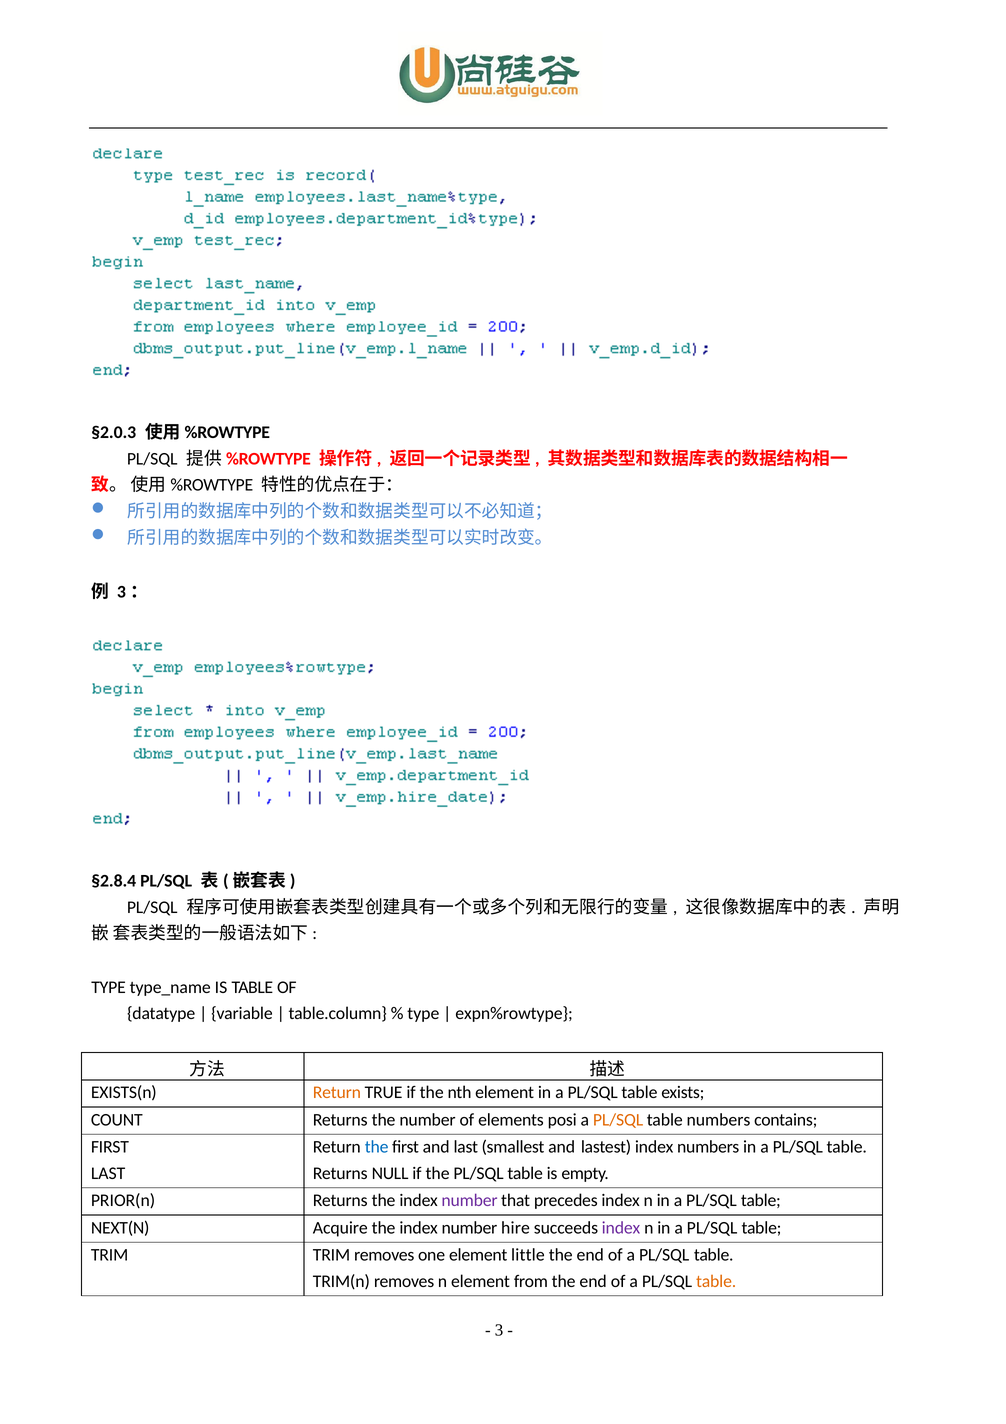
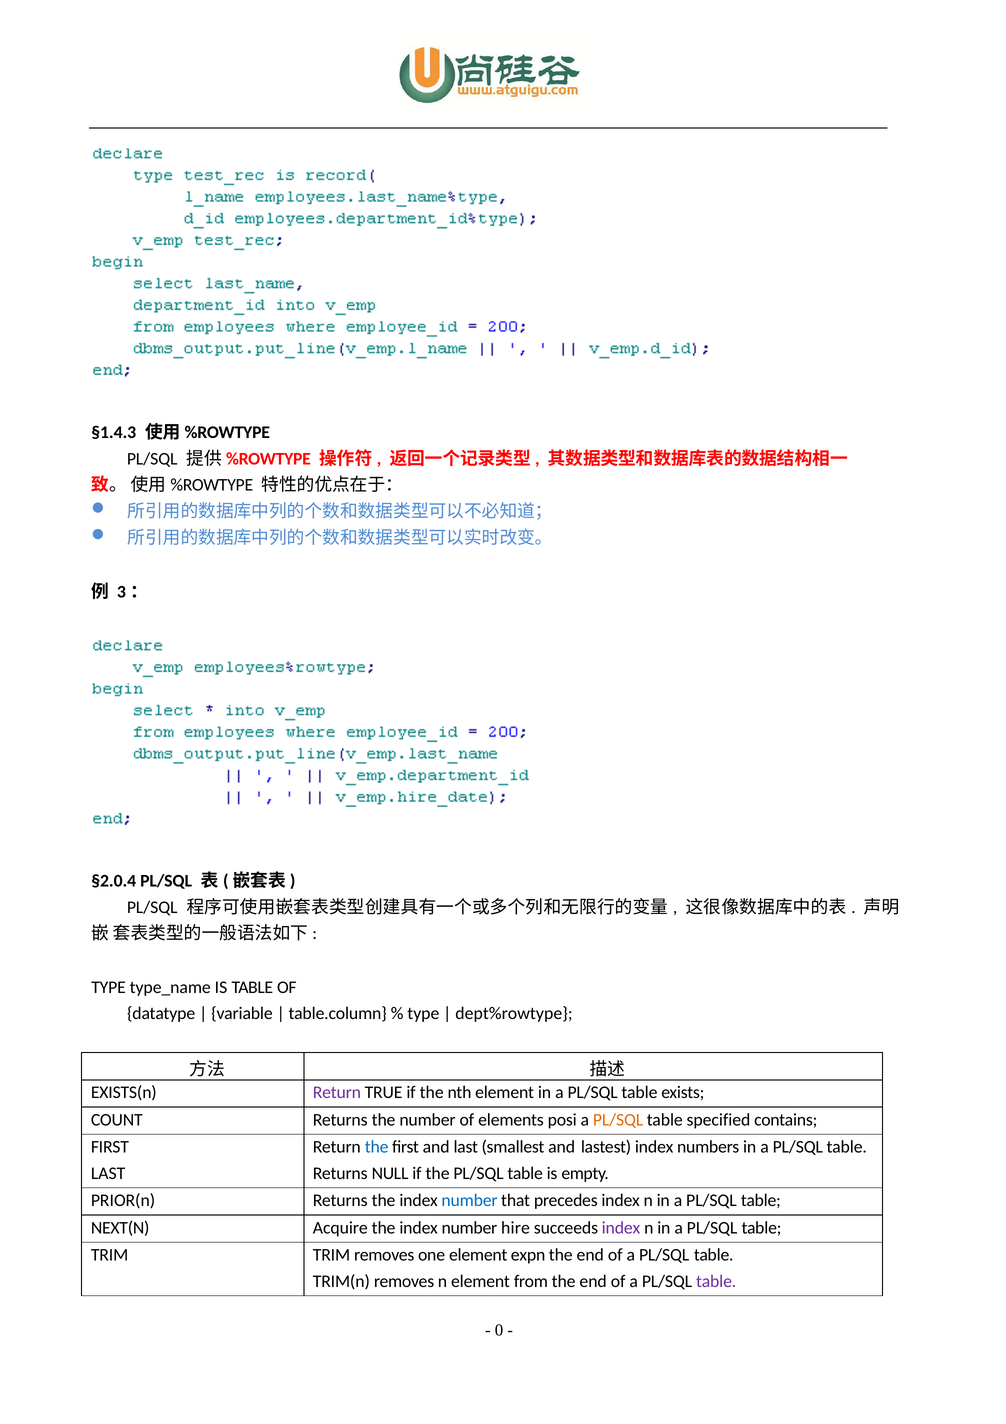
§2.0.3: §2.0.3 -> §1.4.3
§2.8.4: §2.8.4 -> §2.0.4
expn%rowtype: expn%rowtype -> dept%rowtype
Return at (337, 1092) colour: orange -> purple
table numbers: numbers -> specified
number at (469, 1200) colour: purple -> blue
little: little -> expn
table at (716, 1281) colour: orange -> purple
3: 3 -> 0
